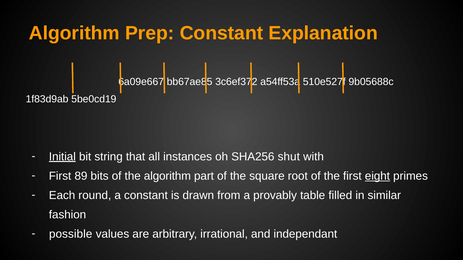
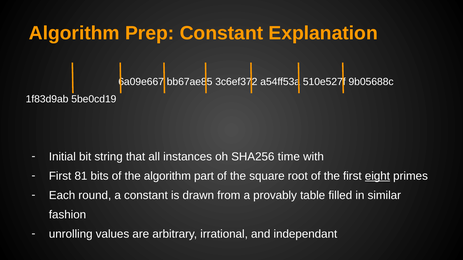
Initial underline: present -> none
shut: shut -> time
89: 89 -> 81
possible: possible -> unrolling
